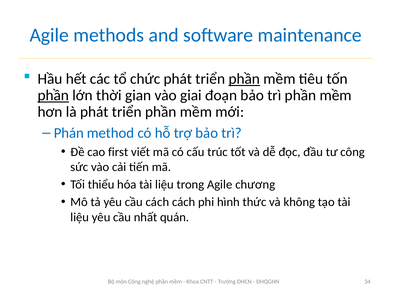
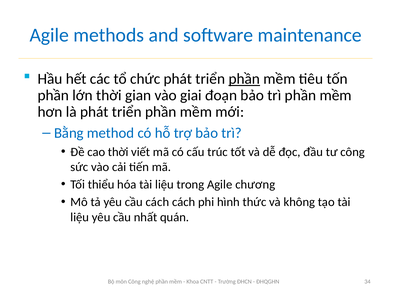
phần at (53, 96) underline: present -> none
Phán: Phán -> Bằng
cao first: first -> thời
